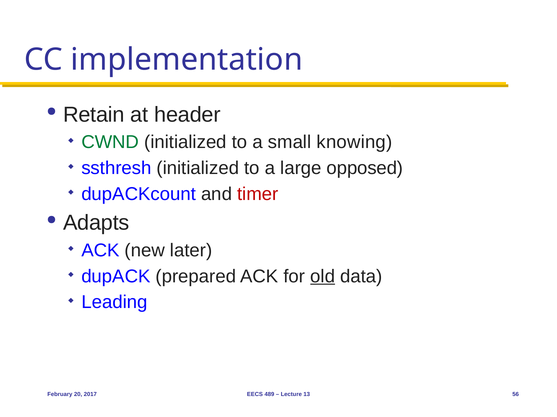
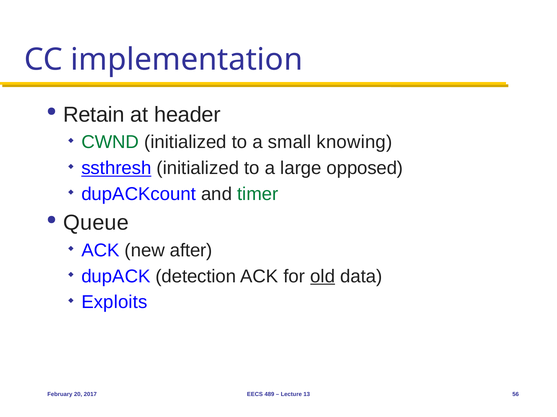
ssthresh underline: none -> present
timer colour: red -> green
Adapts: Adapts -> Queue
later: later -> after
prepared: prepared -> detection
Leading: Leading -> Exploits
